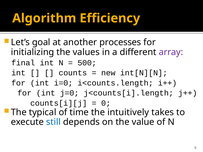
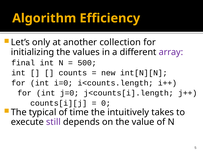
goal: goal -> only
processes: processes -> collection
still colour: blue -> purple
